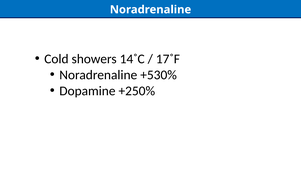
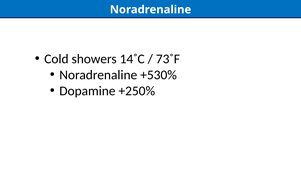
17˚F: 17˚F -> 73˚F
